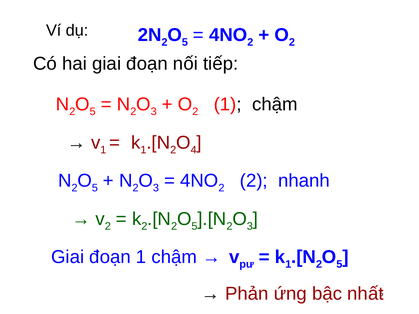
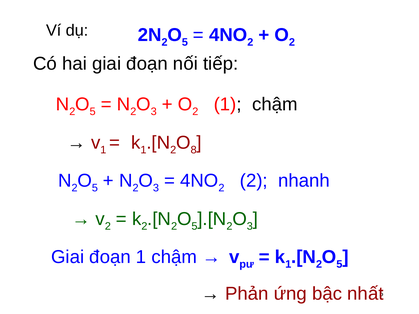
4: 4 -> 8
